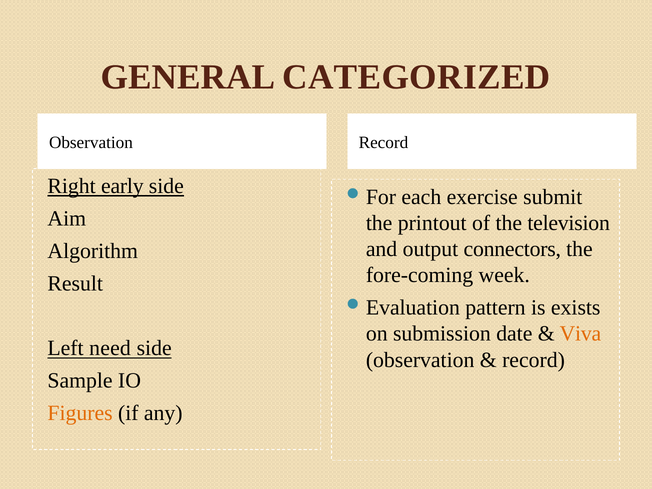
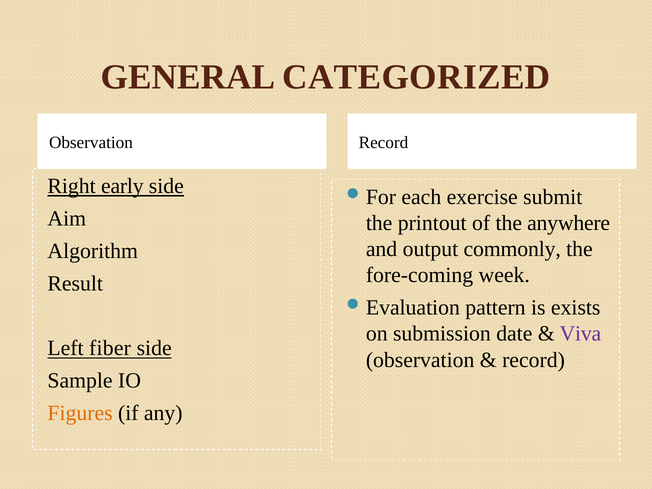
television: television -> anywhere
connectors: connectors -> commonly
Viva colour: orange -> purple
need: need -> fiber
